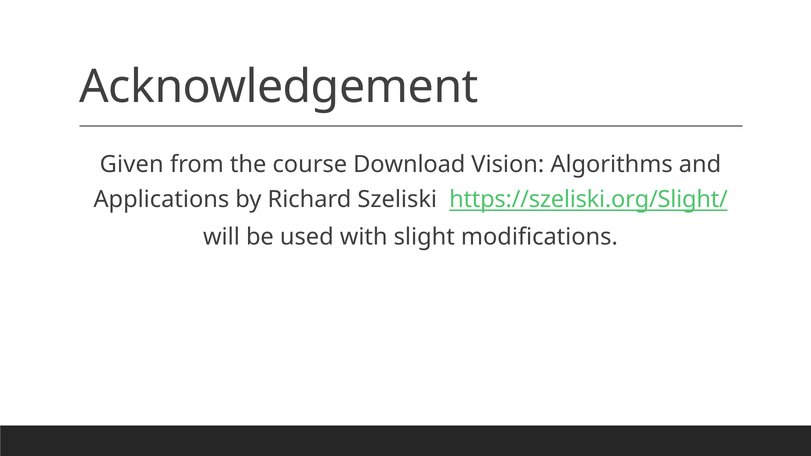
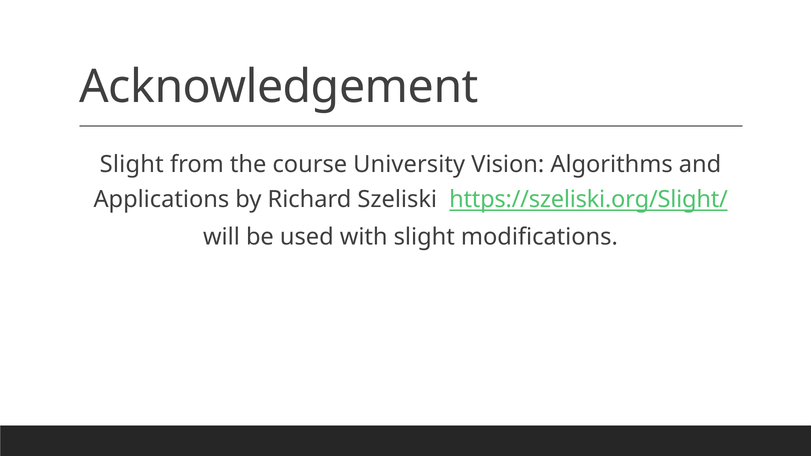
Given at (132, 165): Given -> Slight
Download: Download -> University
